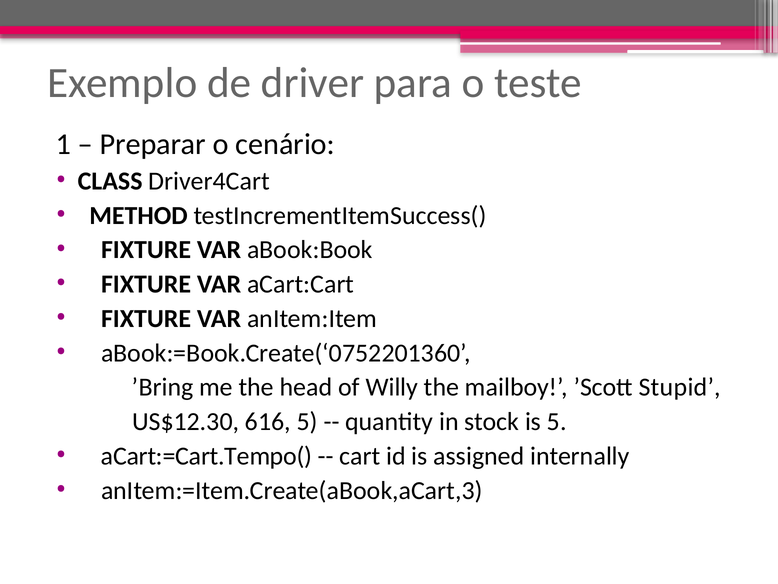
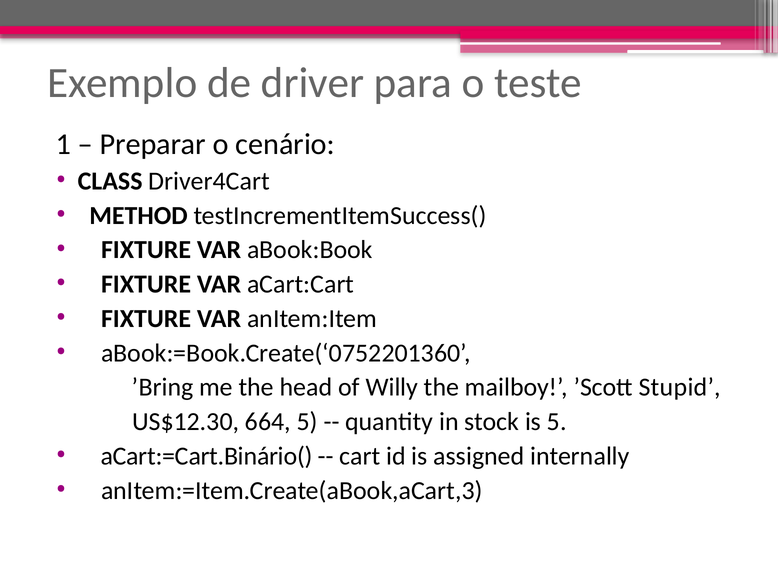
616: 616 -> 664
aCart:=Cart.Tempo(: aCart:=Cart.Tempo( -> aCart:=Cart.Binário(
